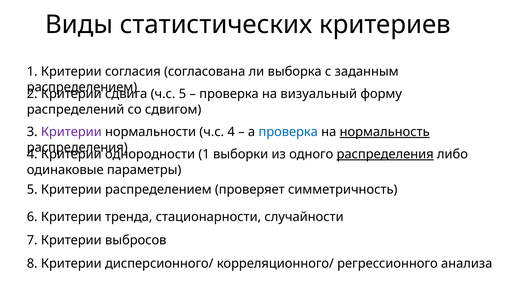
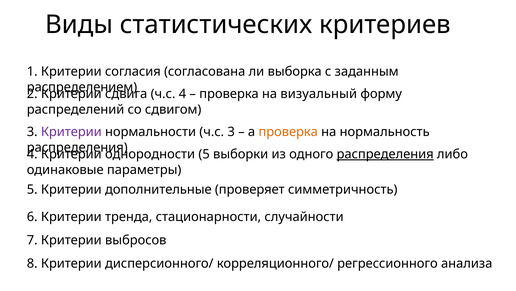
ч.с 5: 5 -> 4
ч.с 4: 4 -> 3
проверка at (288, 132) colour: blue -> orange
нормальность underline: present -> none
однородности 1: 1 -> 5
Критерии распределением: распределением -> дополнительные
